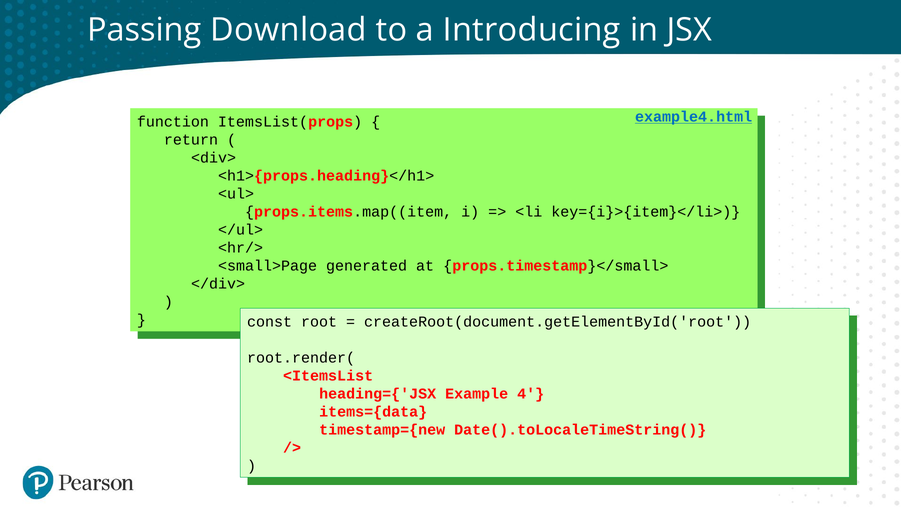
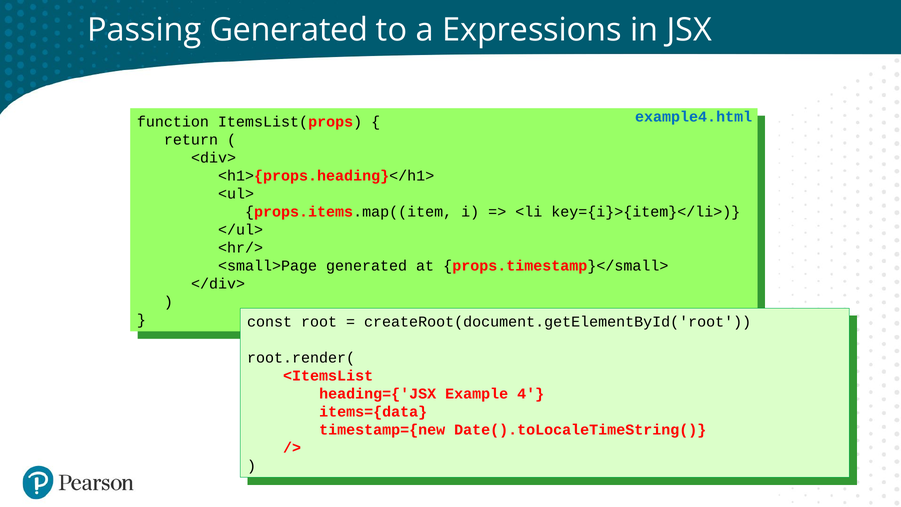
Passing Download: Download -> Generated
Introducing: Introducing -> Expressions
example4.html underline: present -> none
